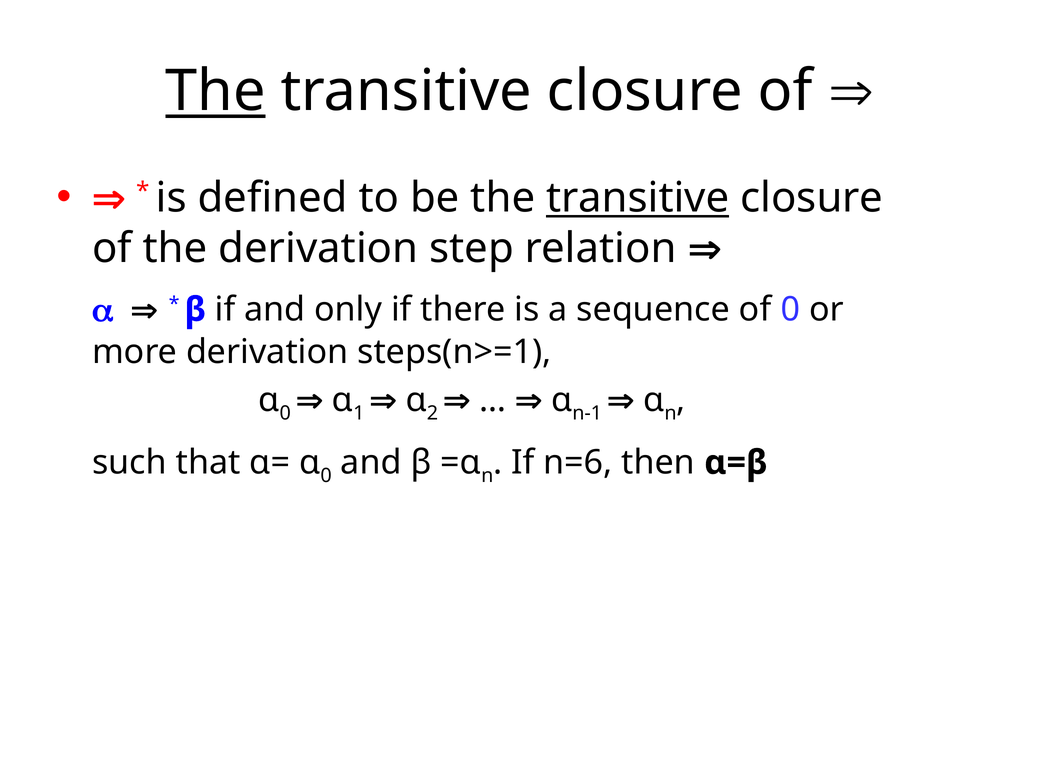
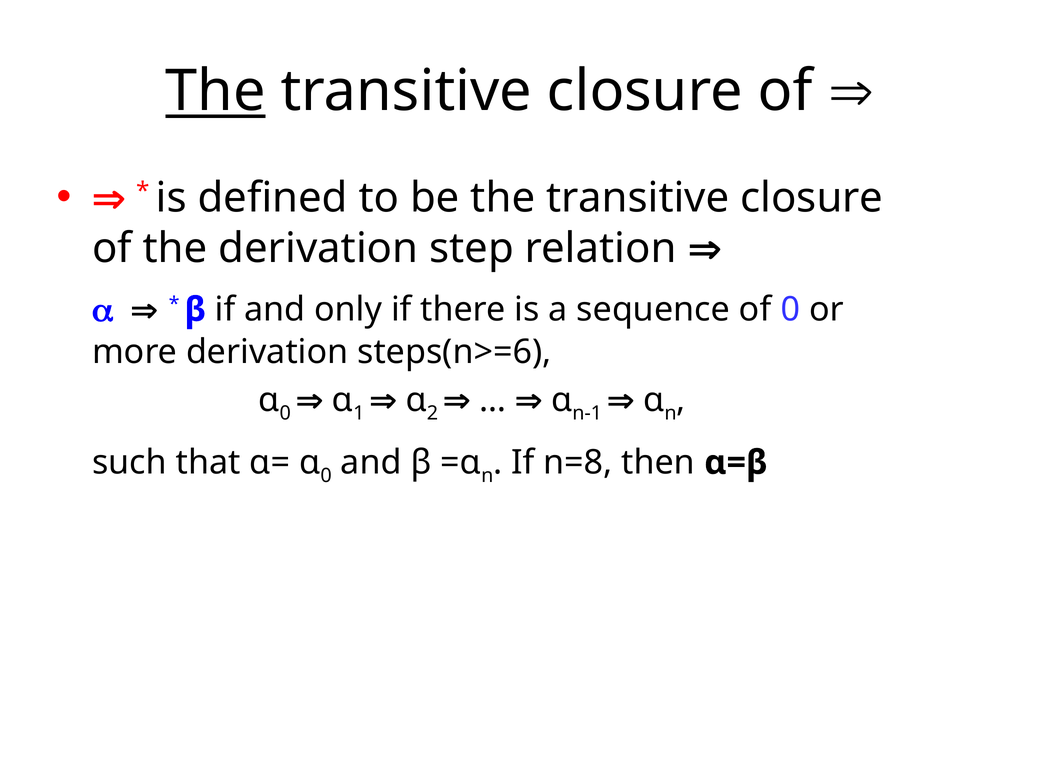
transitive at (638, 198) underline: present -> none
steps(n>=1: steps(n>=1 -> steps(n>=6
n=6: n=6 -> n=8
